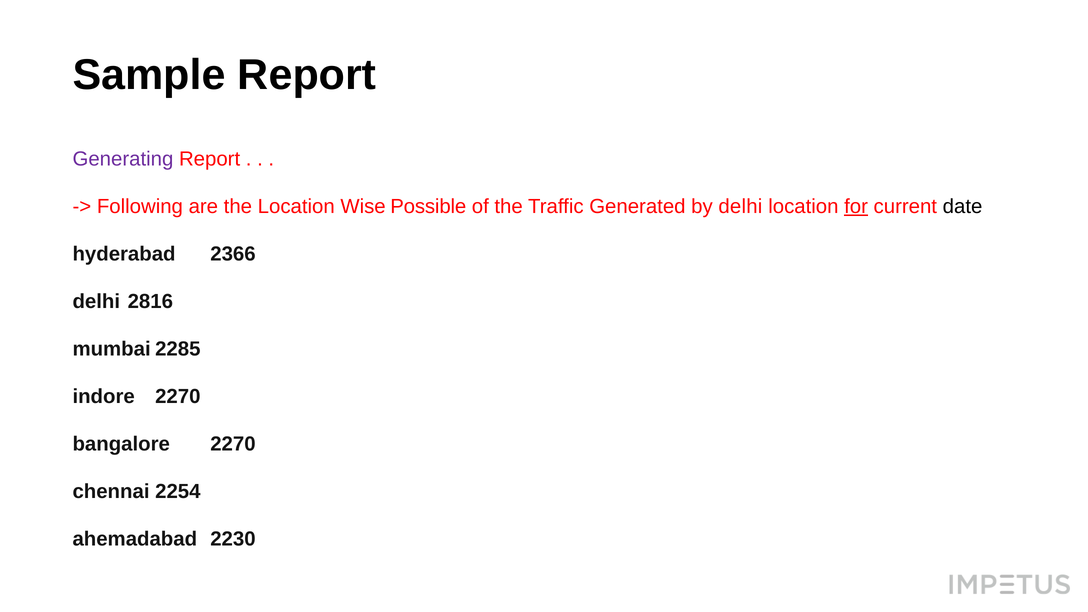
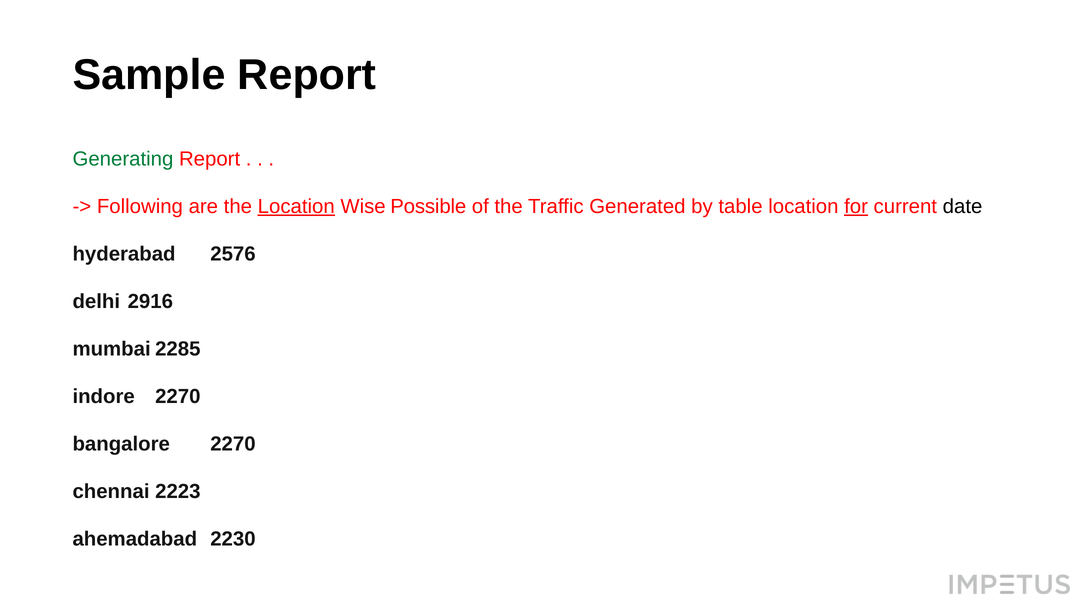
Generating colour: purple -> green
Location at (296, 207) underline: none -> present
by delhi: delhi -> table
2366: 2366 -> 2576
2816: 2816 -> 2916
2254: 2254 -> 2223
